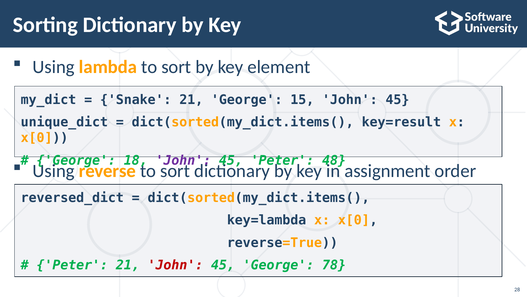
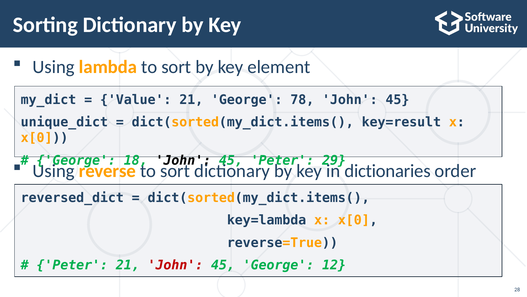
Snake: Snake -> Value
15: 15 -> 78
John at (183, 160) colour: purple -> black
48: 48 -> 29
assignment: assignment -> dictionaries
78: 78 -> 12
